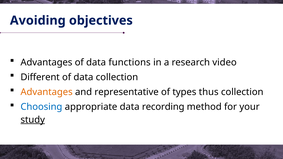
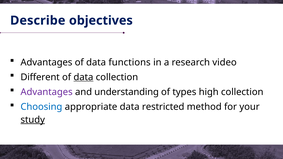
Avoiding: Avoiding -> Describe
data at (83, 77) underline: none -> present
Advantages at (47, 92) colour: orange -> purple
representative: representative -> understanding
thus: thus -> high
recording: recording -> restricted
